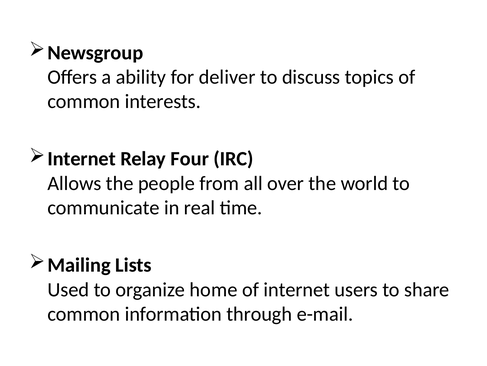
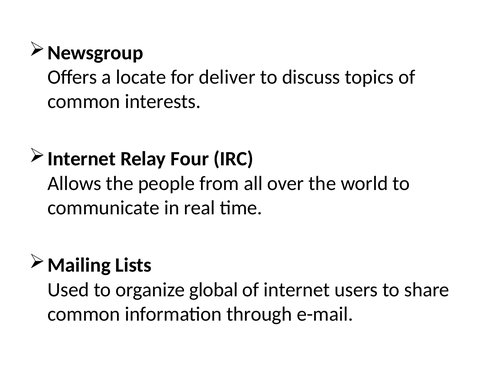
ability: ability -> locate
home: home -> global
